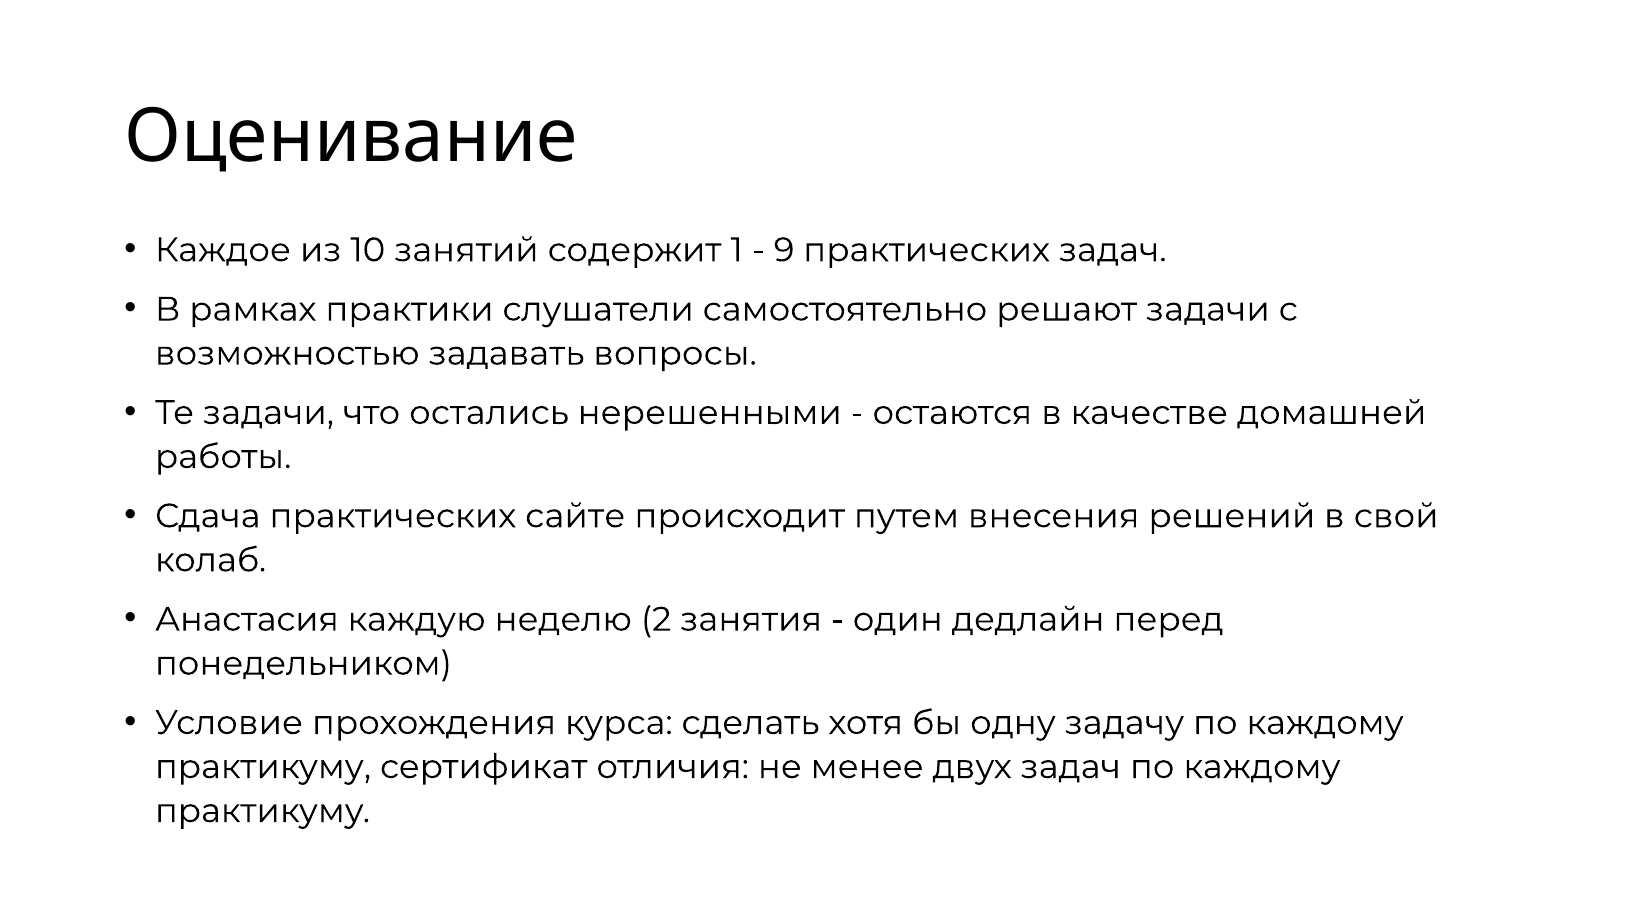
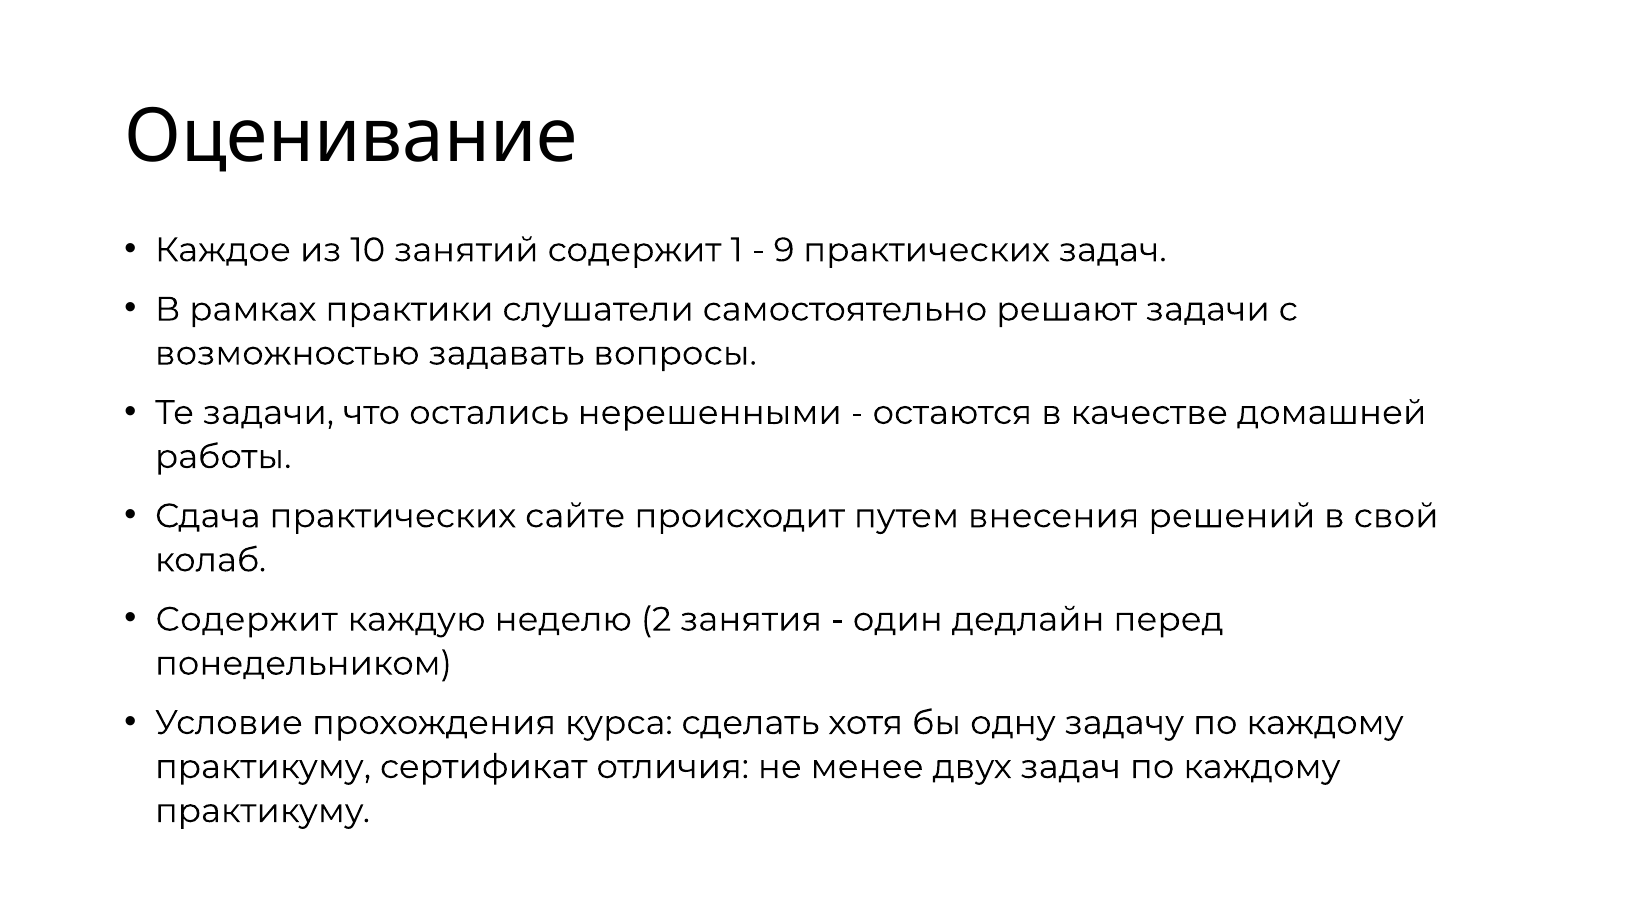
Анастасия at (247, 619): Анастасия -> Содержит
